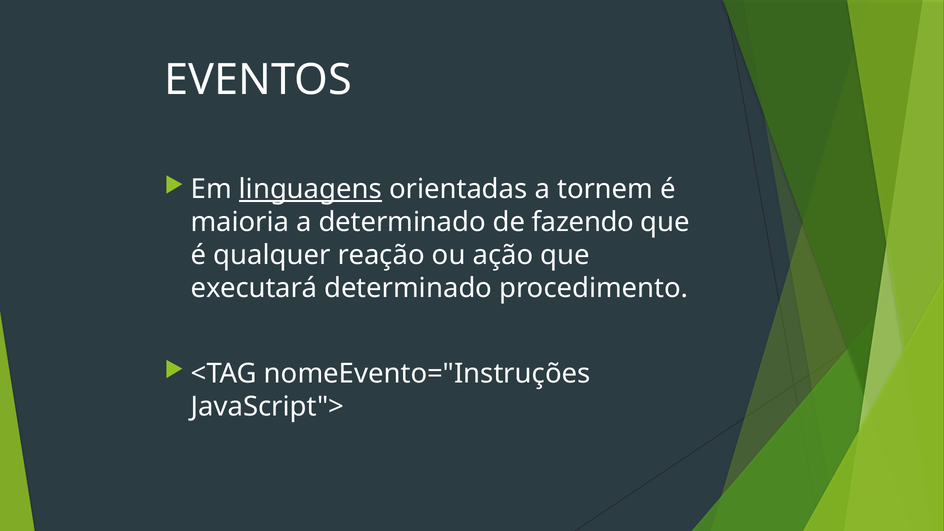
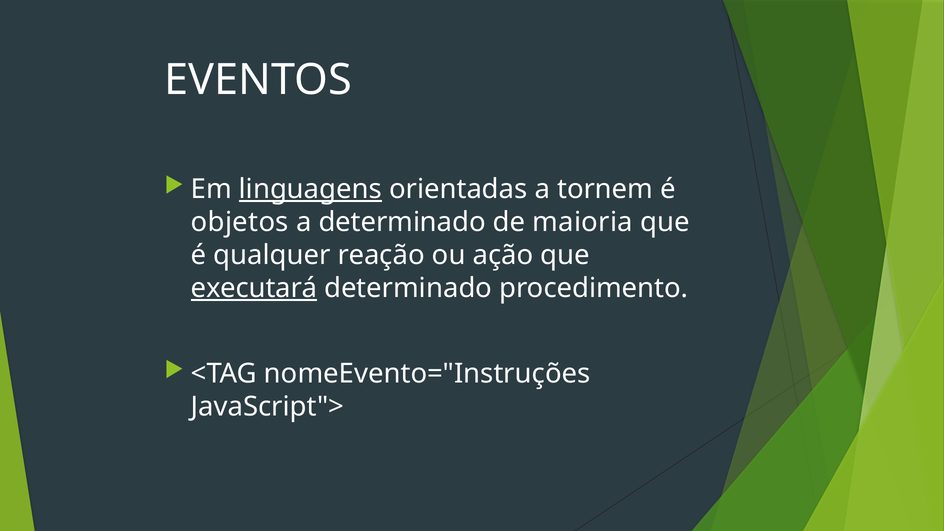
maioria: maioria -> objetos
fazendo: fazendo -> maioria
executará underline: none -> present
